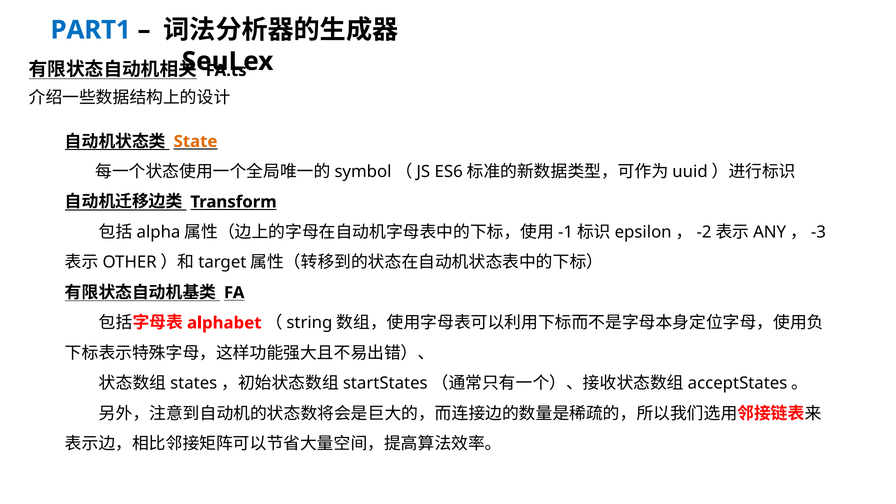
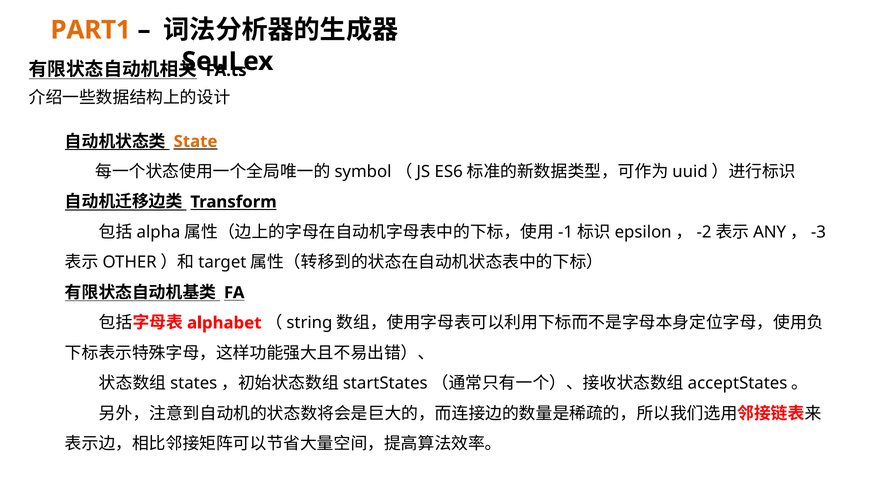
PART1 colour: blue -> orange
